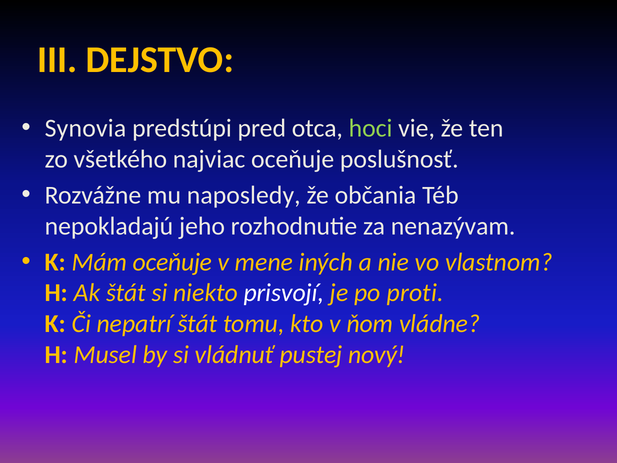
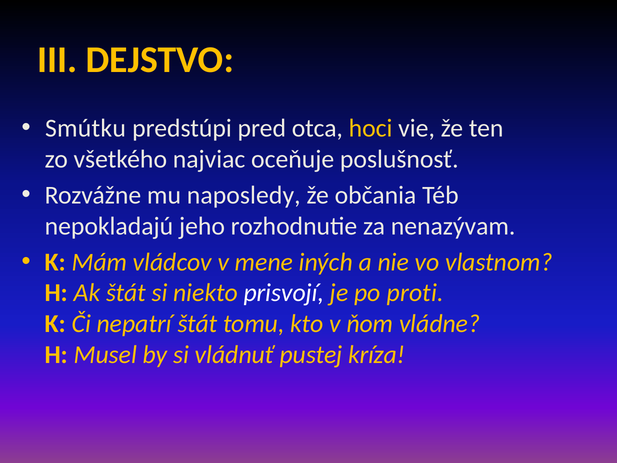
Synovia: Synovia -> Smútku
hoci colour: light green -> yellow
Mám oceňuje: oceňuje -> vládcov
nový: nový -> kríza
